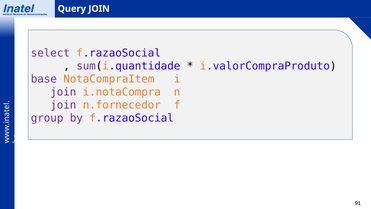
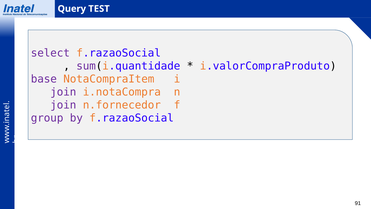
Query JOIN: JOIN -> TEST
